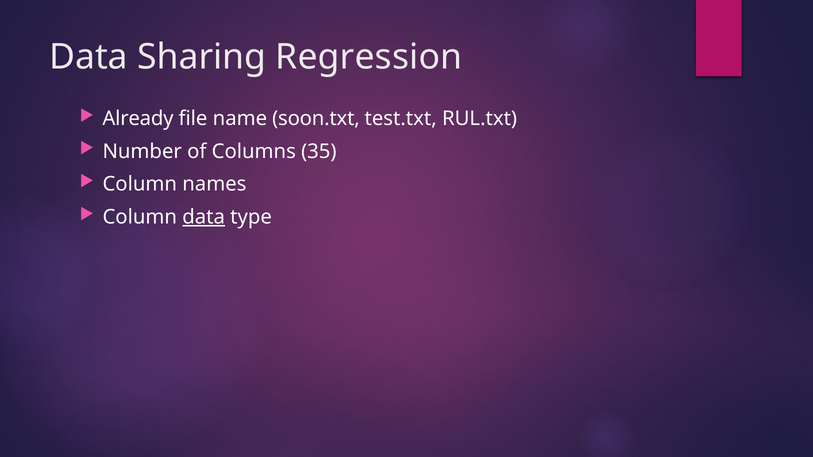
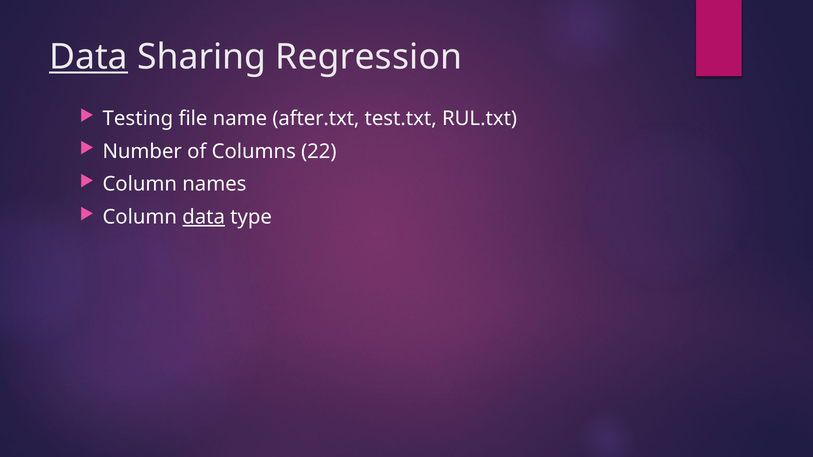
Data at (89, 57) underline: none -> present
Already: Already -> Testing
soon.txt: soon.txt -> after.txt
35: 35 -> 22
